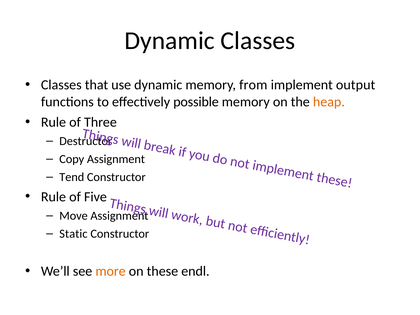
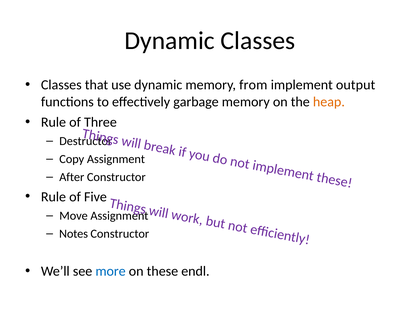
possible: possible -> garbage
Tend: Tend -> After
Static: Static -> Notes
more colour: orange -> blue
